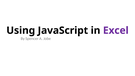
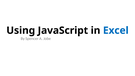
Excel colour: purple -> blue
